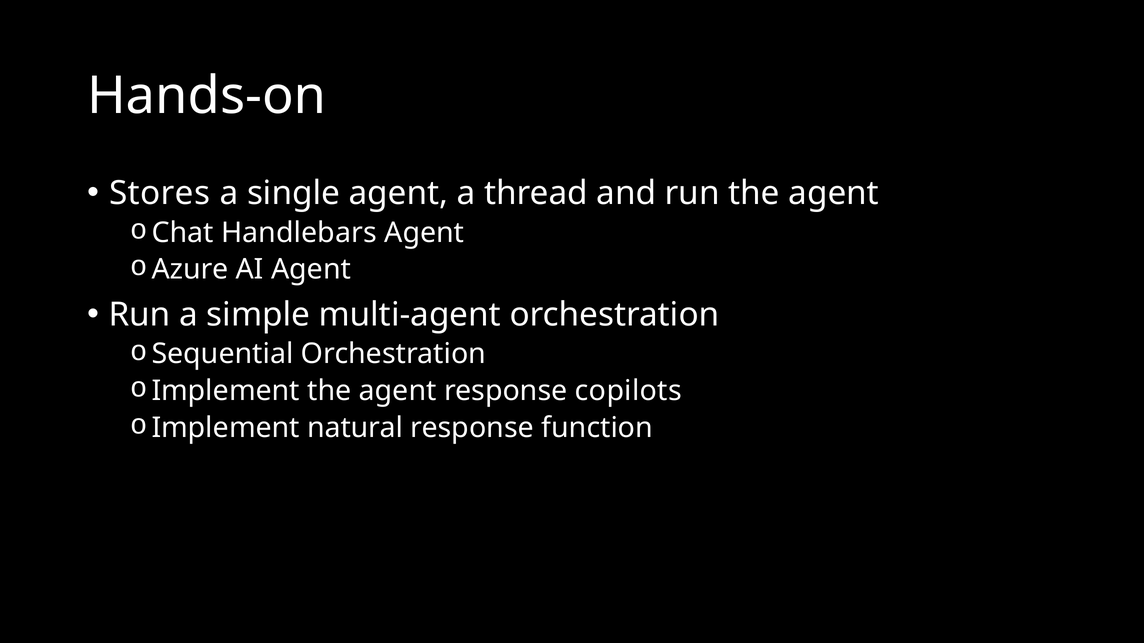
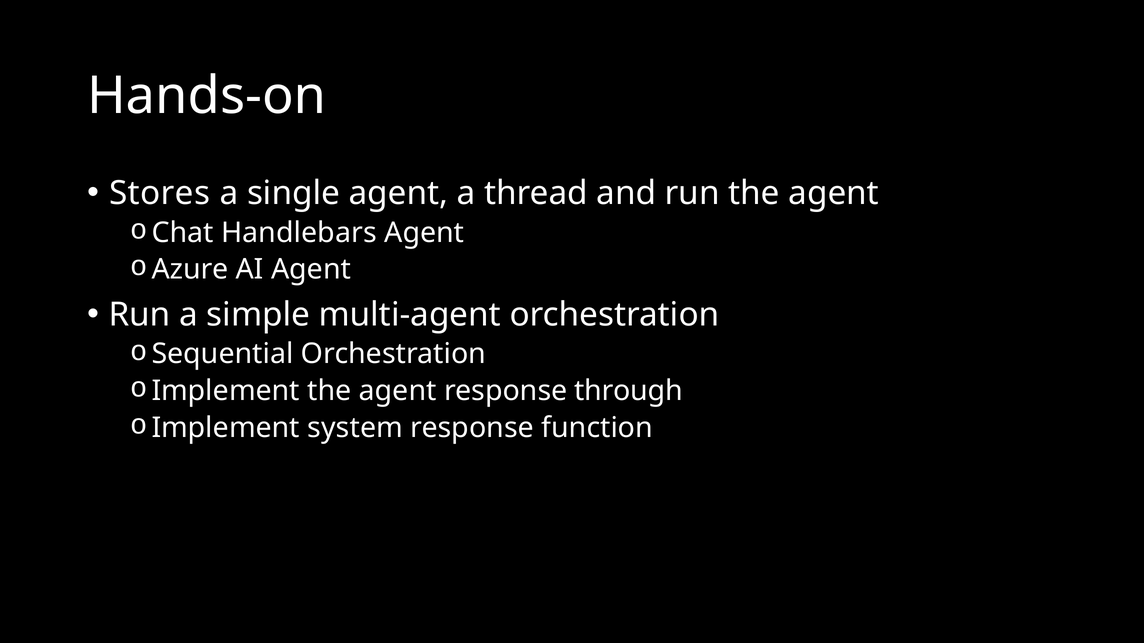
copilots: copilots -> through
natural: natural -> system
